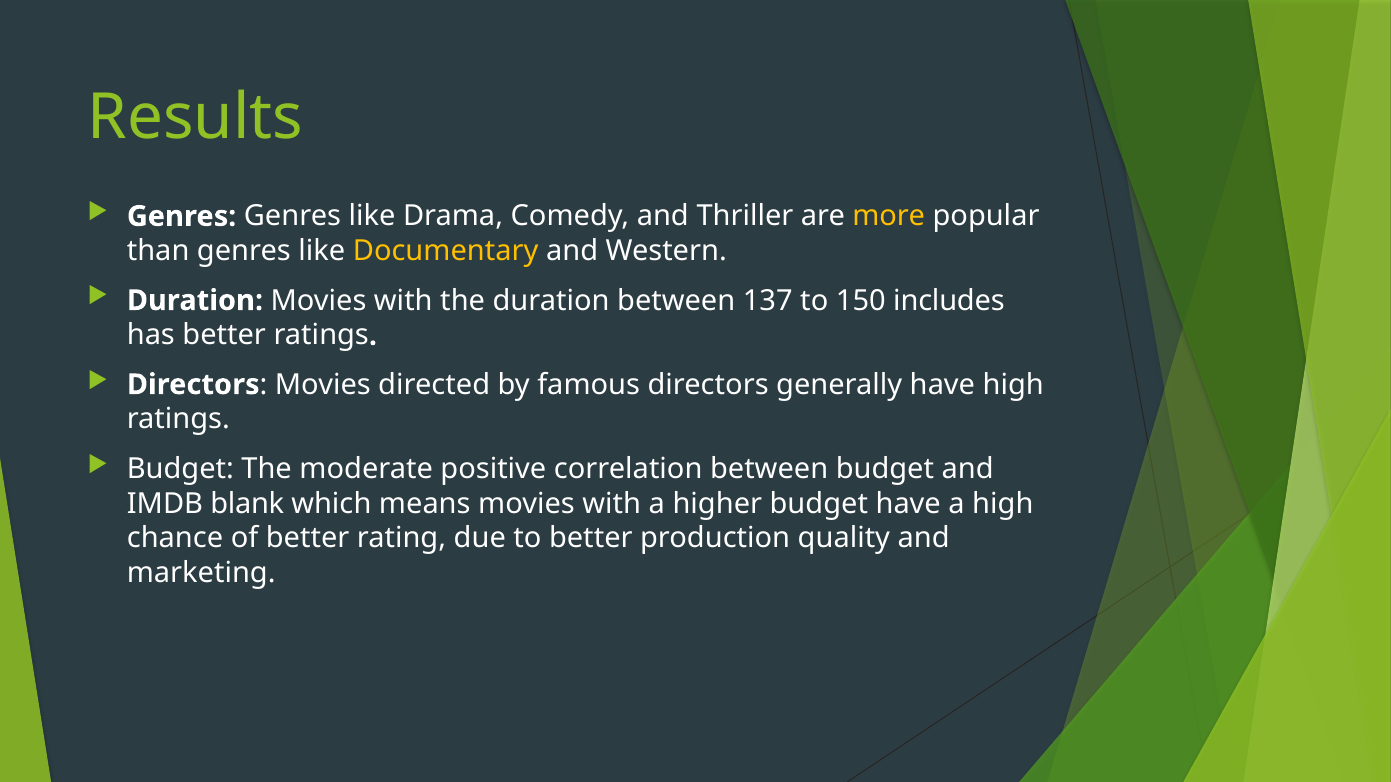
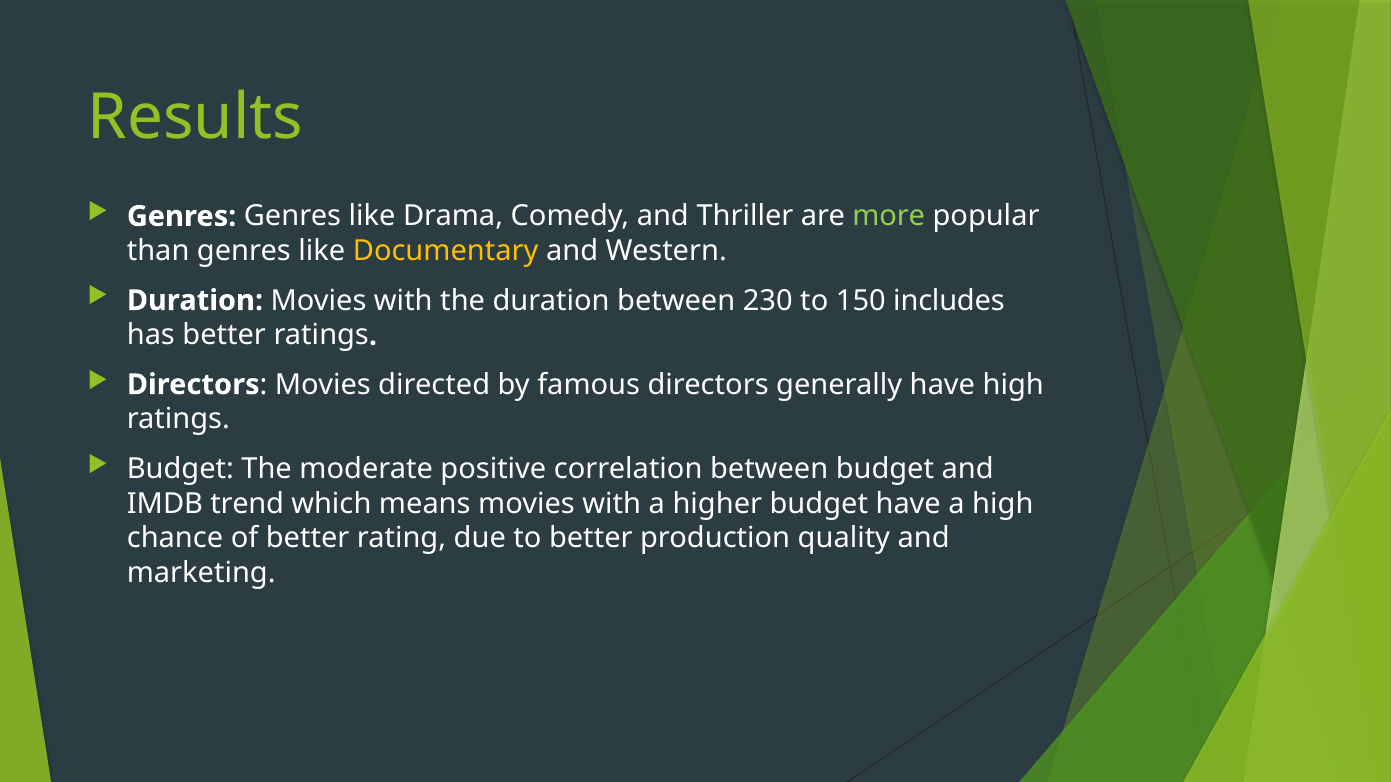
more colour: yellow -> light green
137: 137 -> 230
blank: blank -> trend
